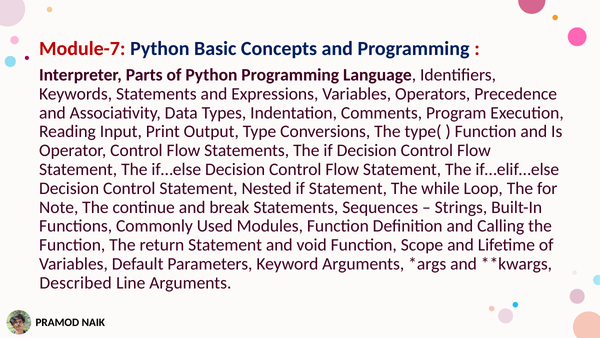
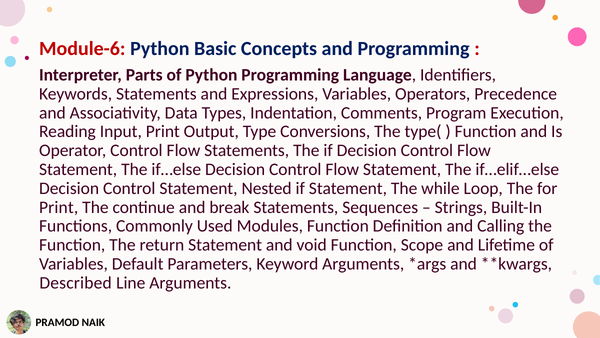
Module-7: Module-7 -> Module-6
Note at (59, 207): Note -> Print
